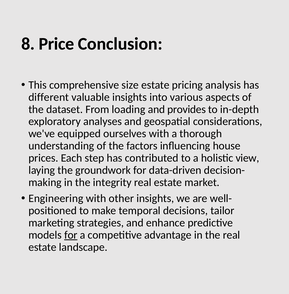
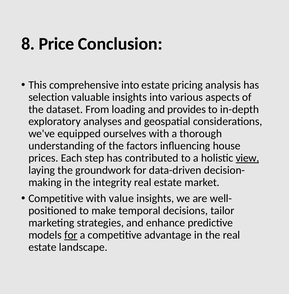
comprehensive size: size -> into
different: different -> selection
view underline: none -> present
Engineering at (56, 198): Engineering -> Competitive
other: other -> value
